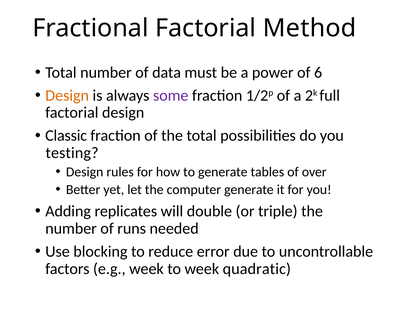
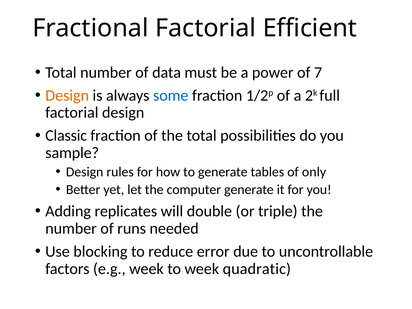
Method: Method -> Efficient
6: 6 -> 7
some colour: purple -> blue
testing: testing -> sample
over: over -> only
